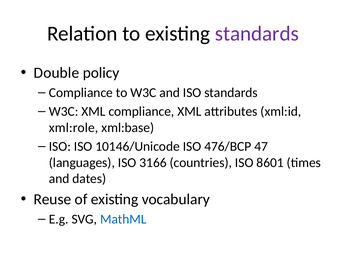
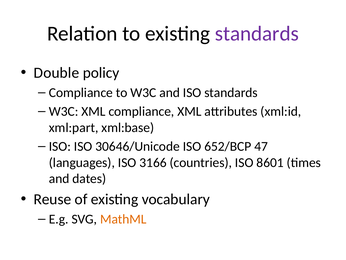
xml:role: xml:role -> xml:part
10146/Unicode: 10146/Unicode -> 30646/Unicode
476/BCP: 476/BCP -> 652/BCP
MathML colour: blue -> orange
